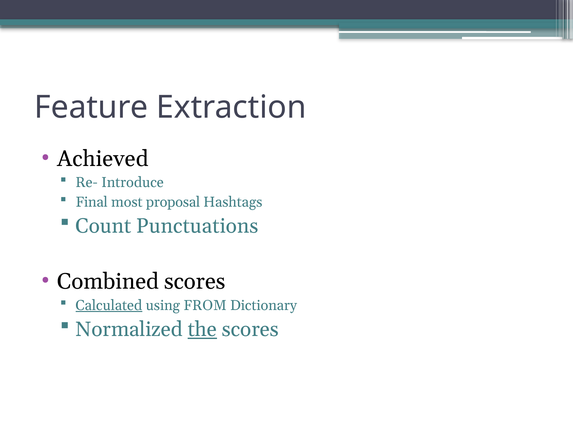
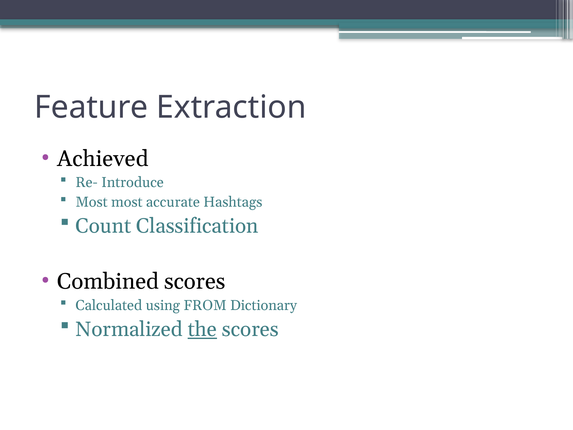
Final at (92, 202): Final -> Most
proposal: proposal -> accurate
Punctuations: Punctuations -> Classification
Calculated underline: present -> none
